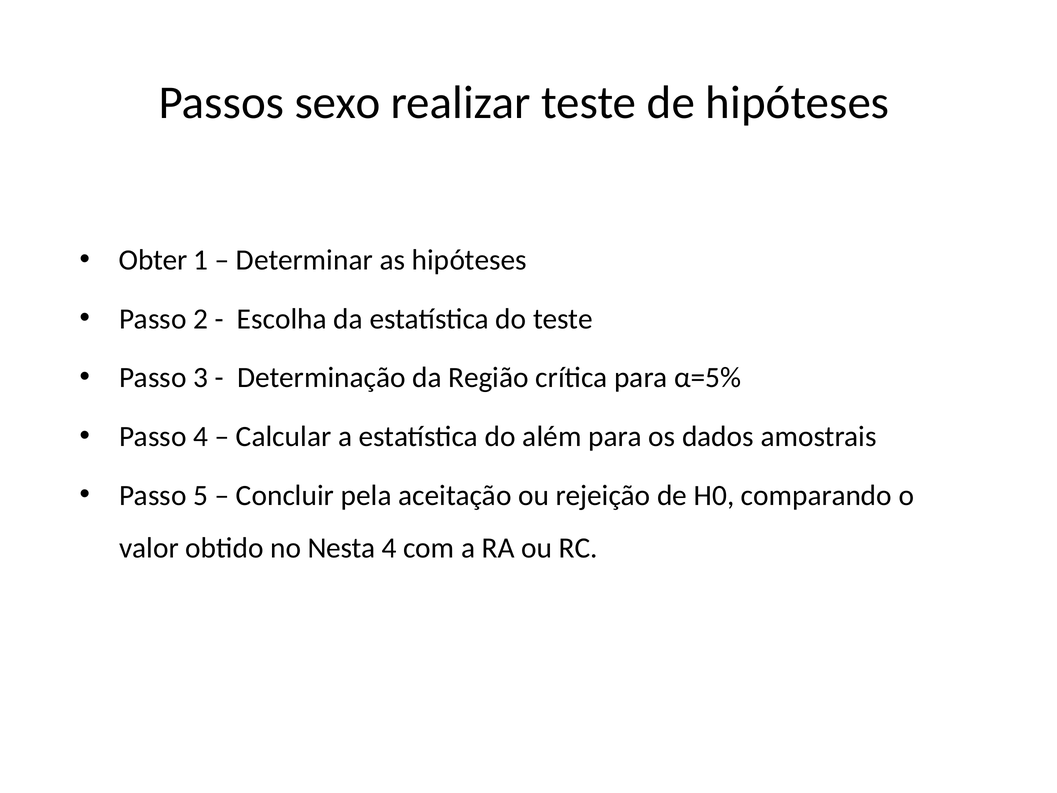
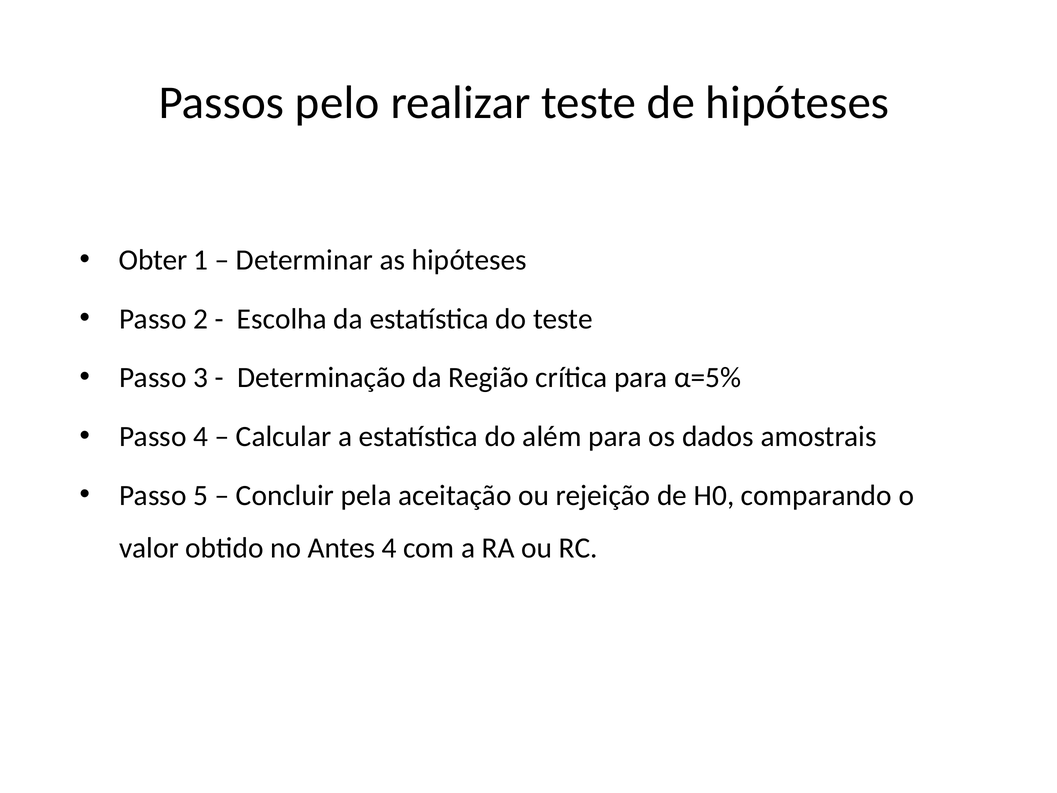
sexo: sexo -> pelo
Nesta: Nesta -> Antes
